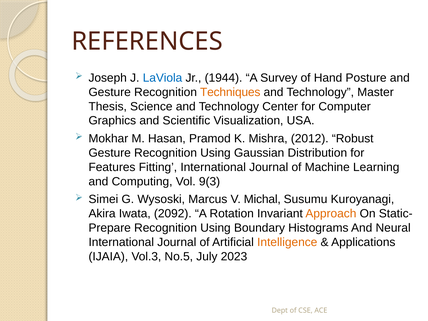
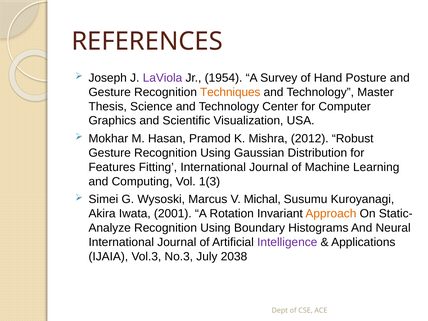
LaViola colour: blue -> purple
1944: 1944 -> 1954
9(3: 9(3 -> 1(3
2092: 2092 -> 2001
Prepare: Prepare -> Analyze
Intelligence colour: orange -> purple
No.5: No.5 -> No.3
2023: 2023 -> 2038
